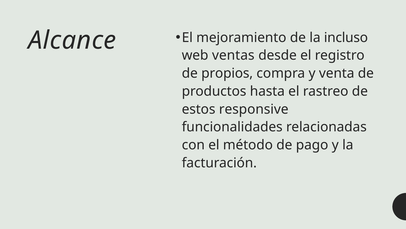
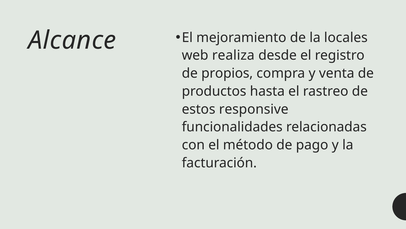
incluso: incluso -> locales
ventas: ventas -> realiza
